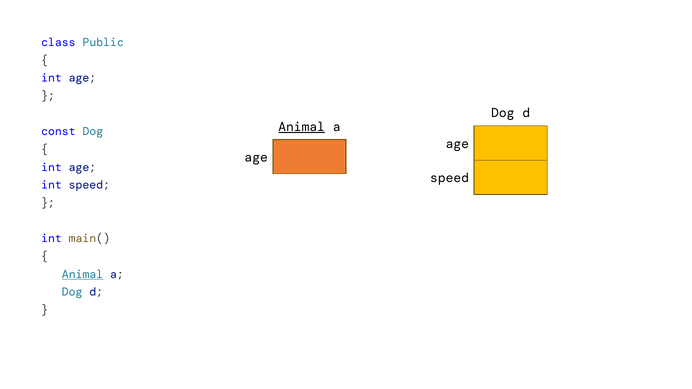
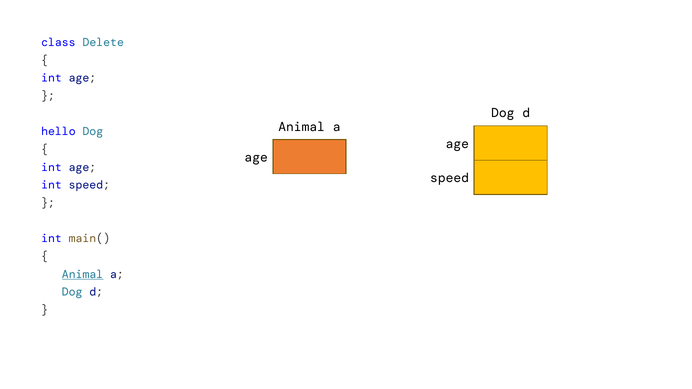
Public: Public -> Delete
Animal at (302, 127) underline: present -> none
const: const -> hello
